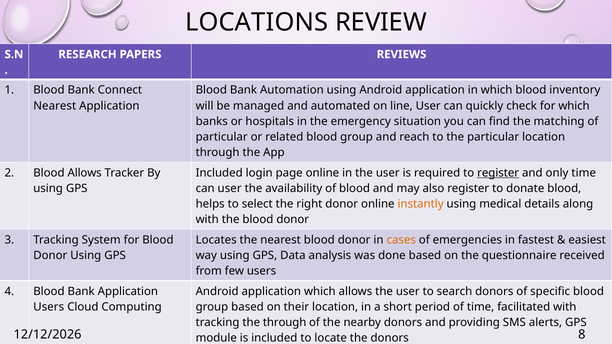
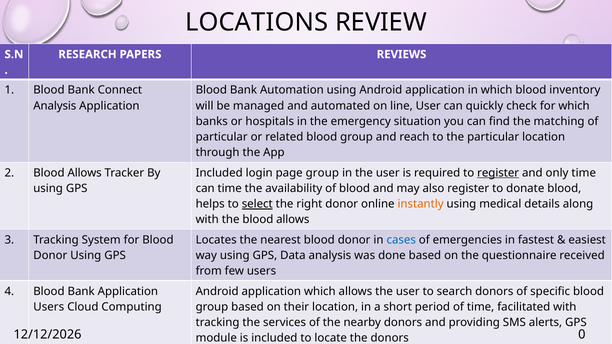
Nearest at (55, 106): Nearest -> Analysis
page online: online -> group
can user: user -> time
select underline: none -> present
the blood donor: donor -> allows
cases colour: orange -> blue
the through: through -> services
8: 8 -> 0
